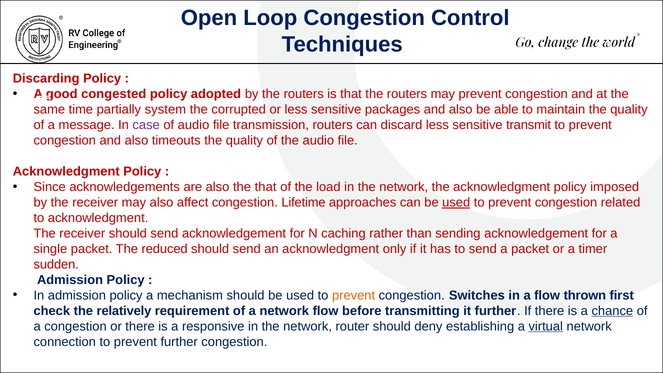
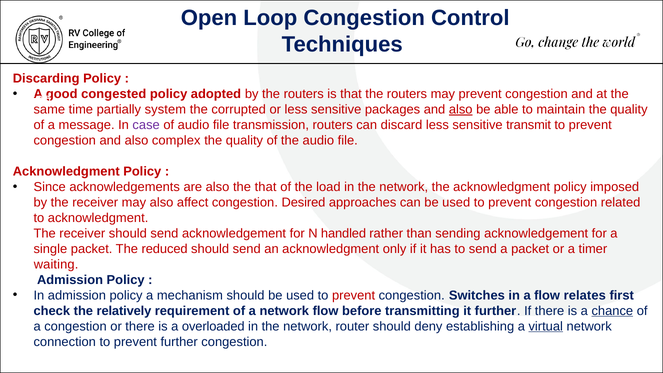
also at (461, 110) underline: none -> present
timeouts: timeouts -> complex
Lifetime: Lifetime -> Desired
used at (456, 202) underline: present -> none
caching: caching -> handled
sudden: sudden -> waiting
prevent at (354, 295) colour: orange -> red
thrown: thrown -> relates
responsive: responsive -> overloaded
